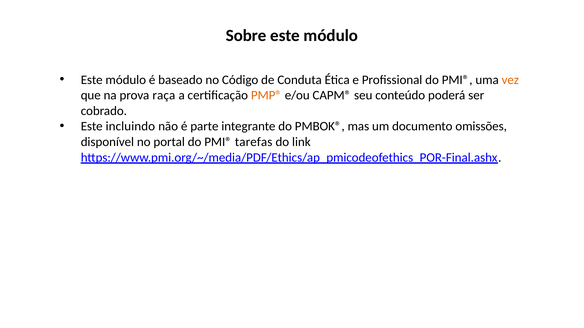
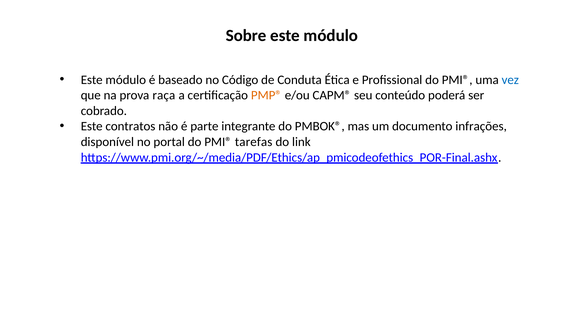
vez colour: orange -> blue
incluindo: incluindo -> contratos
omissões: omissões -> infrações
